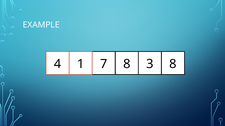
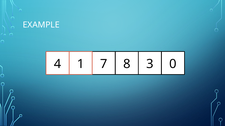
7 8: 8 -> 0
